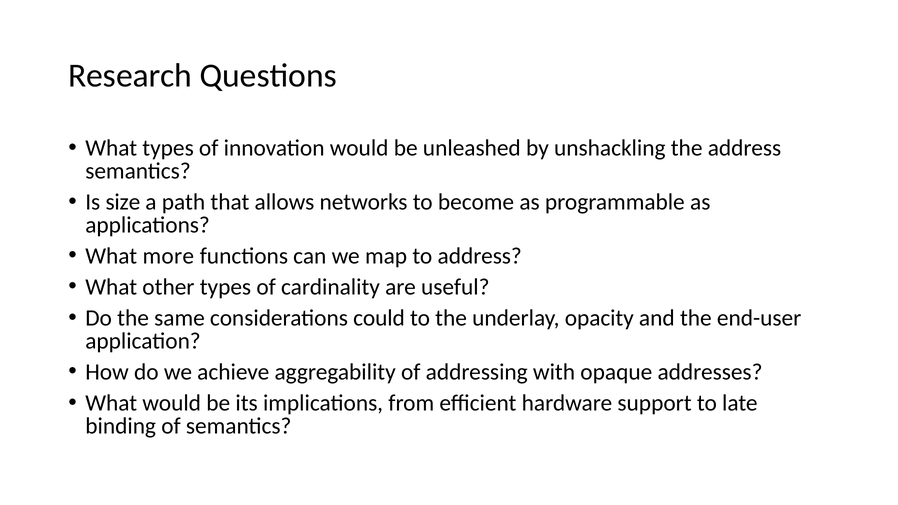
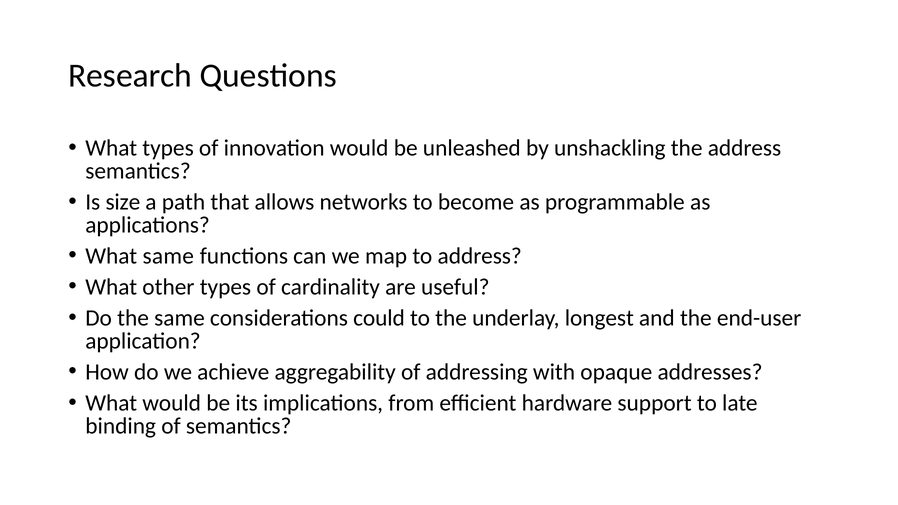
What more: more -> same
opacity: opacity -> longest
